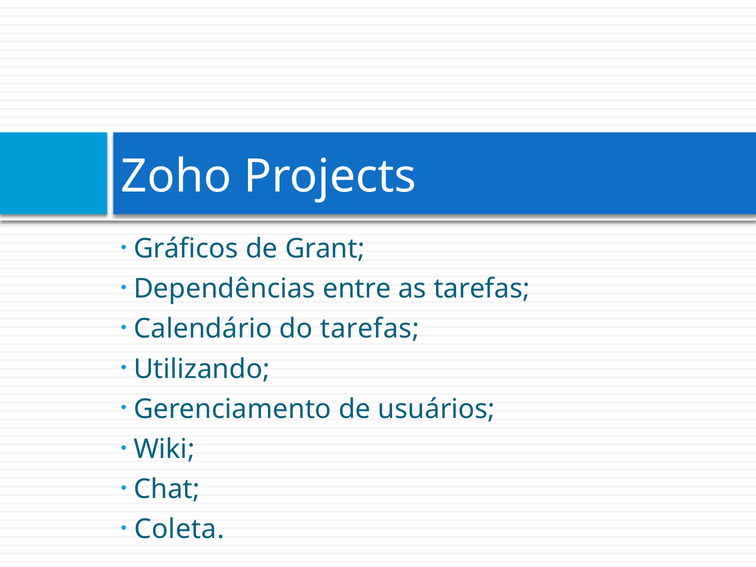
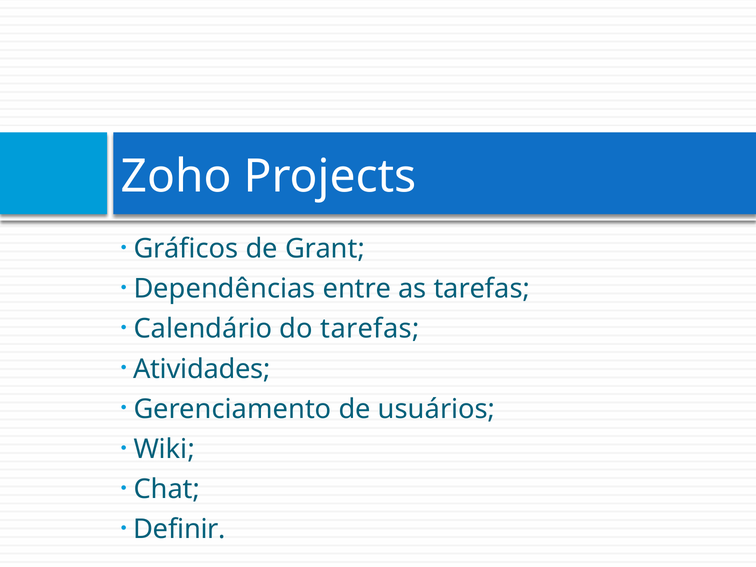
Utilizando: Utilizando -> Atividades
Coleta: Coleta -> Definir
